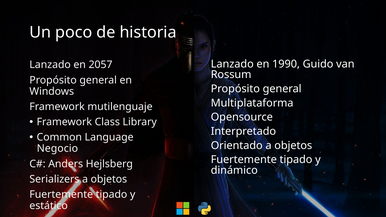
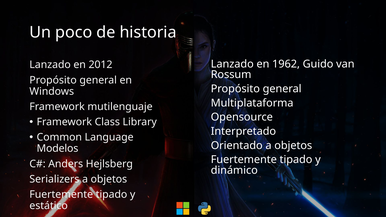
1990: 1990 -> 1962
2057: 2057 -> 2012
Negocio: Negocio -> Modelos
